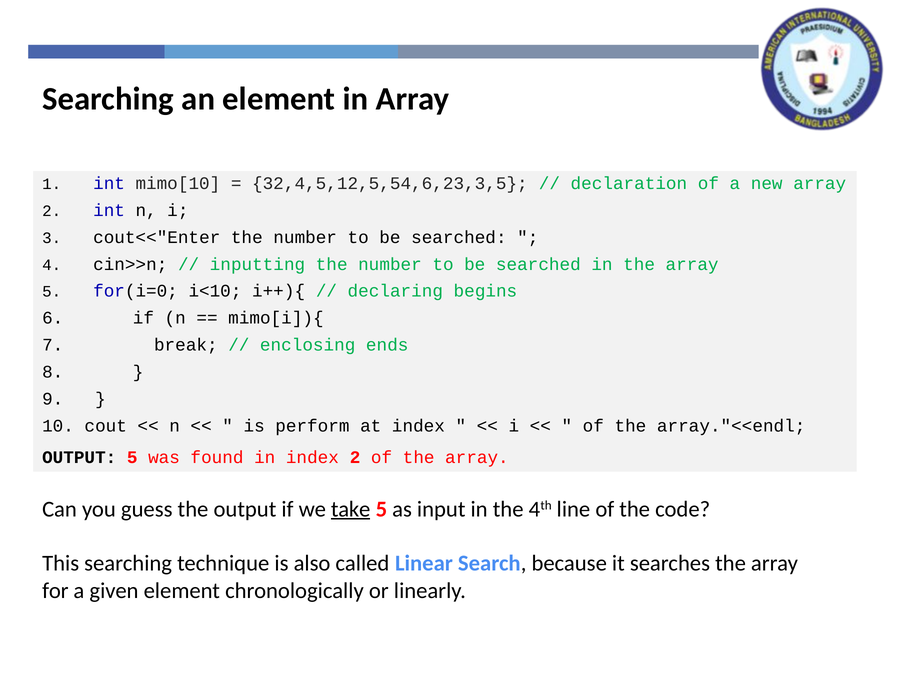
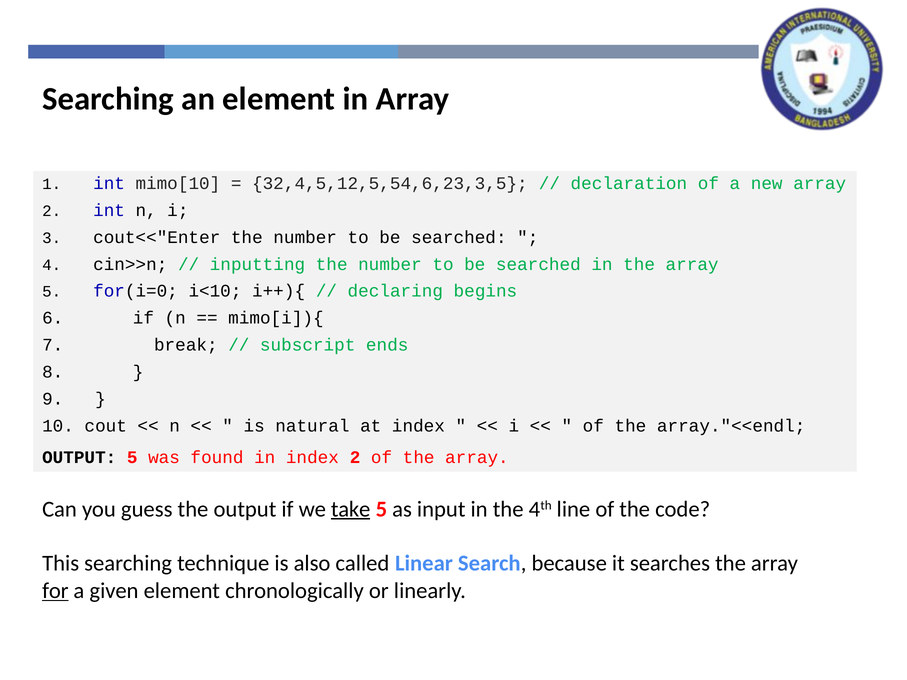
enclosing: enclosing -> subscript
perform: perform -> natural
for underline: none -> present
